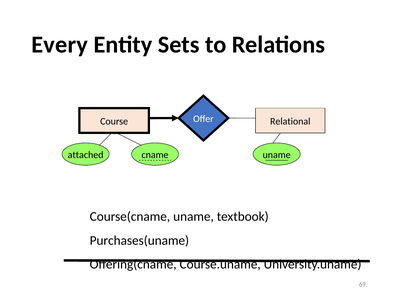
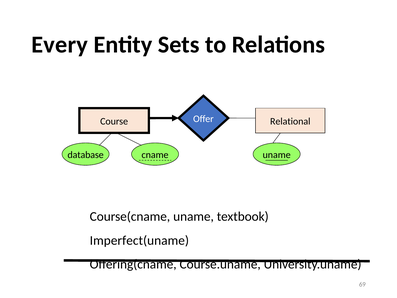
attached: attached -> database
Purchases(uname: Purchases(uname -> Imperfect(uname
